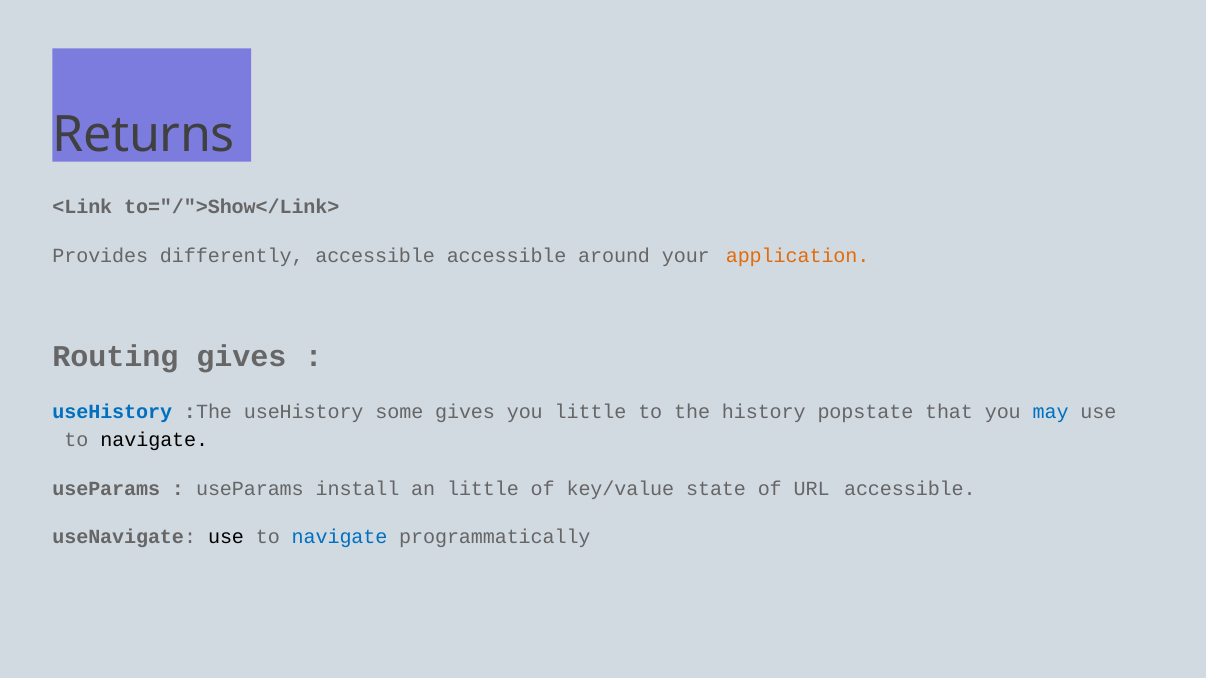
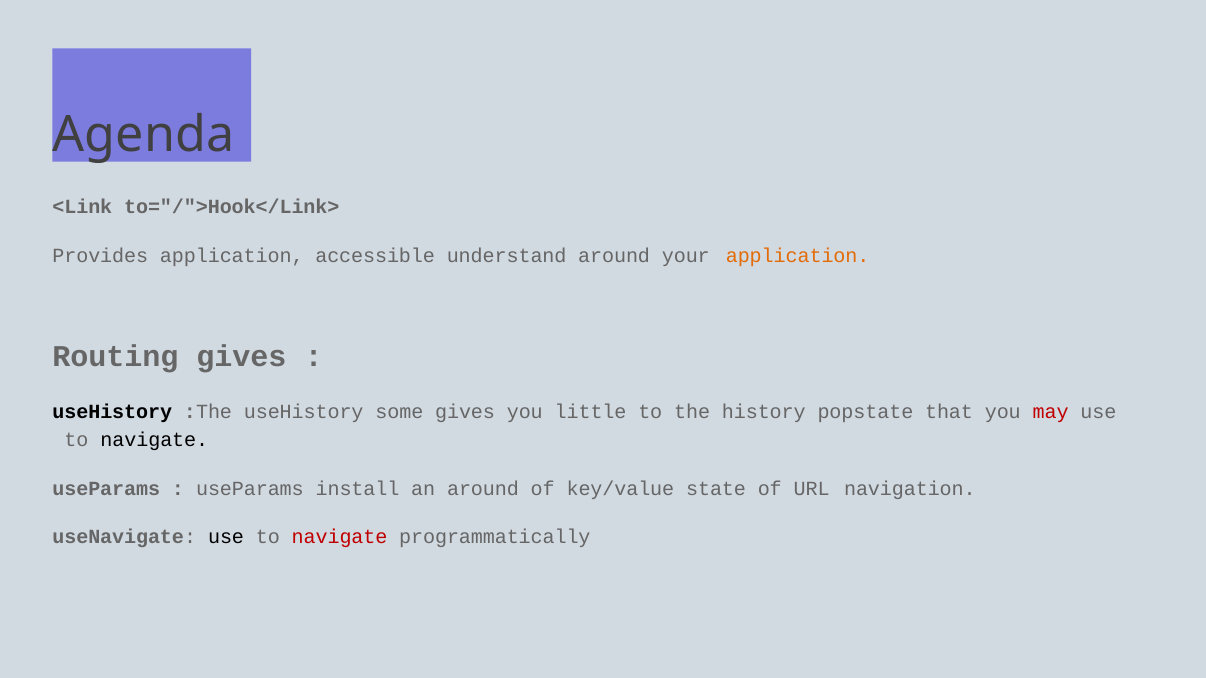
Returns: Returns -> Agenda
to="/">Show</Link>: to="/">Show</Link> -> to="/">Hook</Link>
Provides differently: differently -> application
accessible accessible: accessible -> understand
useHistory at (112, 412) colour: blue -> black
may colour: blue -> red
an little: little -> around
URL accessible: accessible -> navigation
navigate at (340, 537) colour: blue -> red
